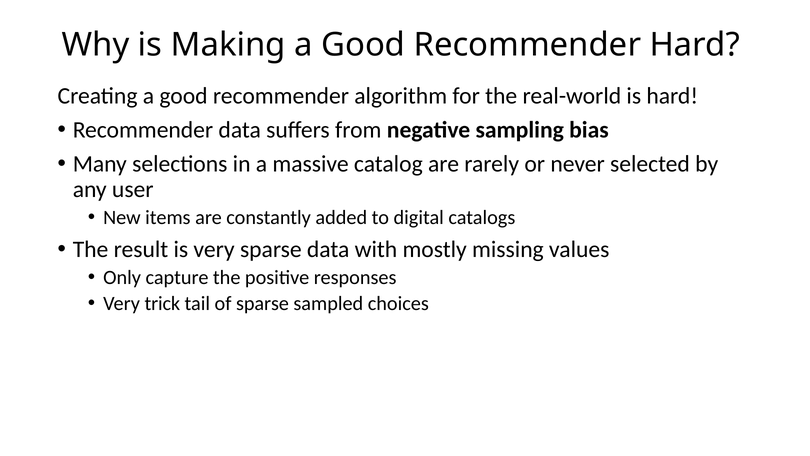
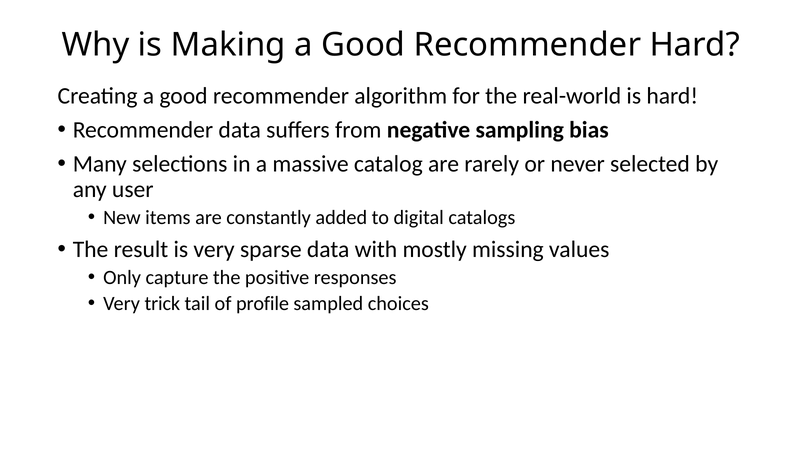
of sparse: sparse -> profile
